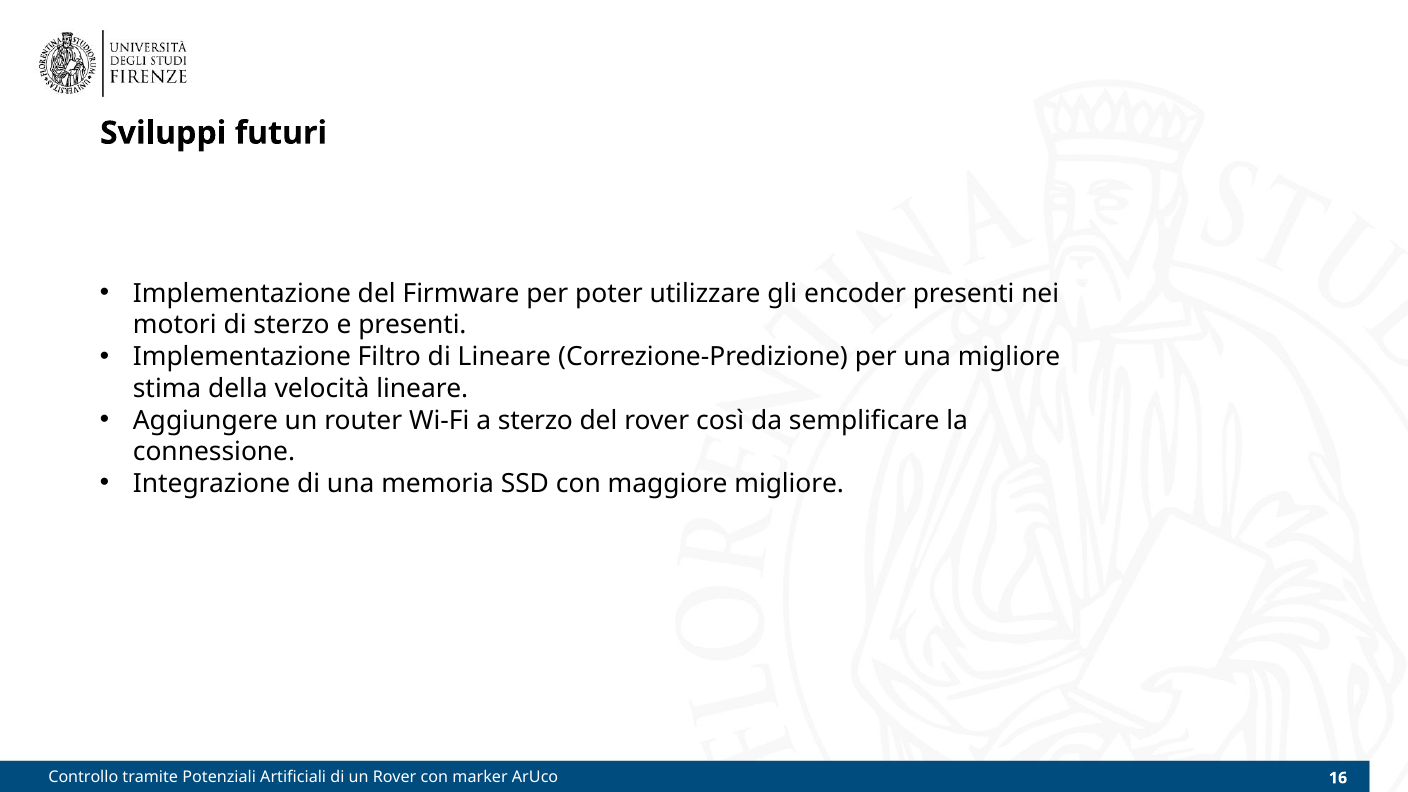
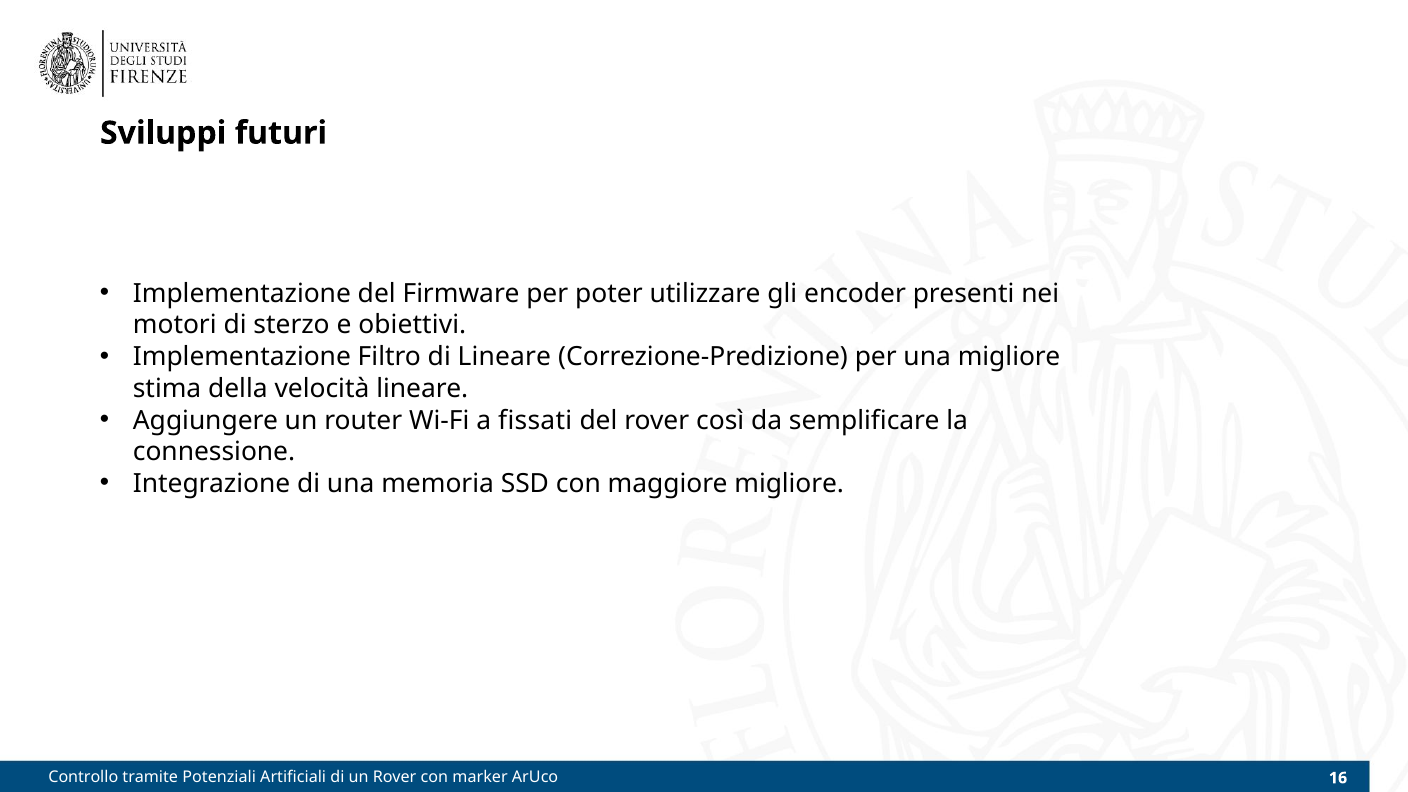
e presenti: presenti -> obiettivi
a sterzo: sterzo -> fissati
